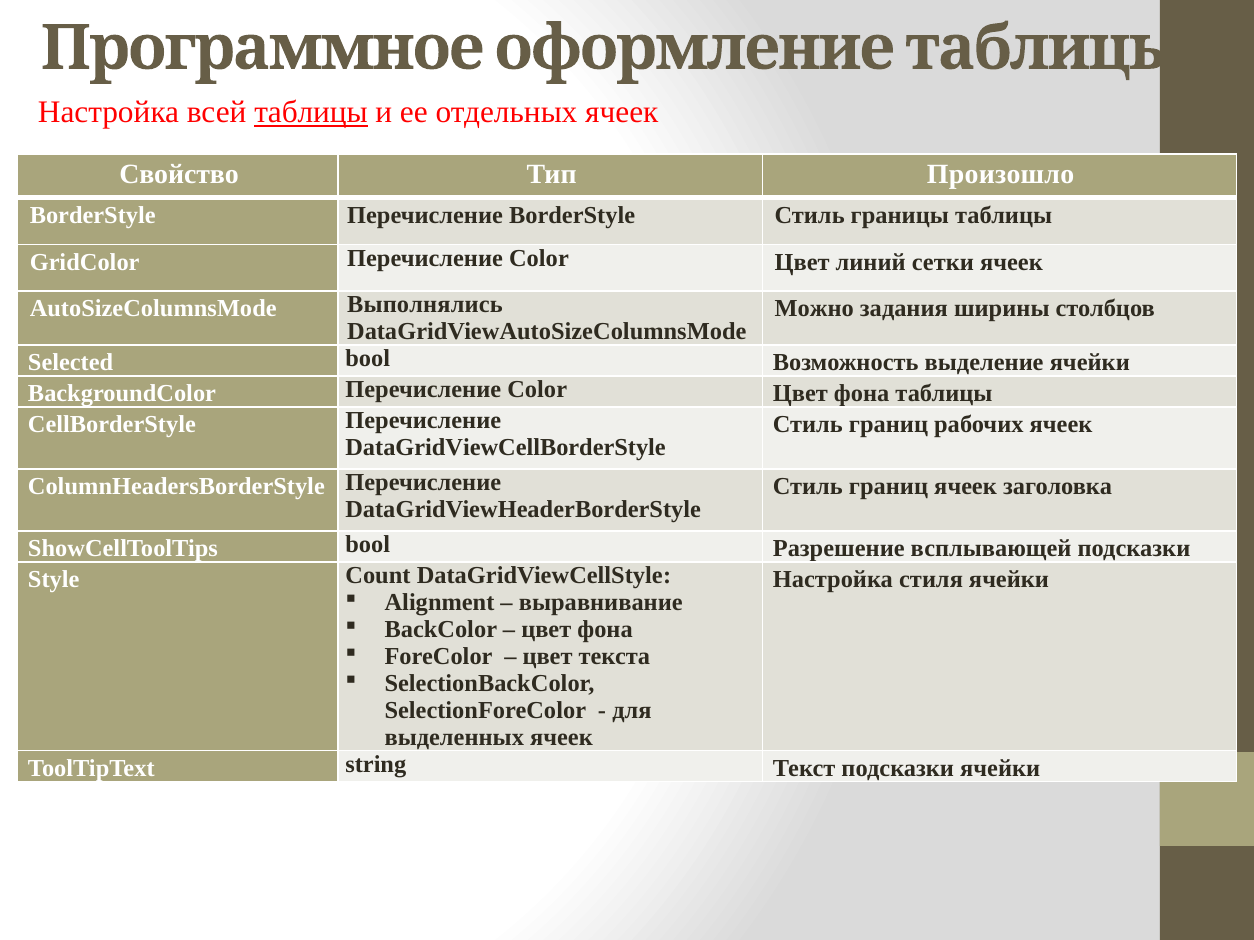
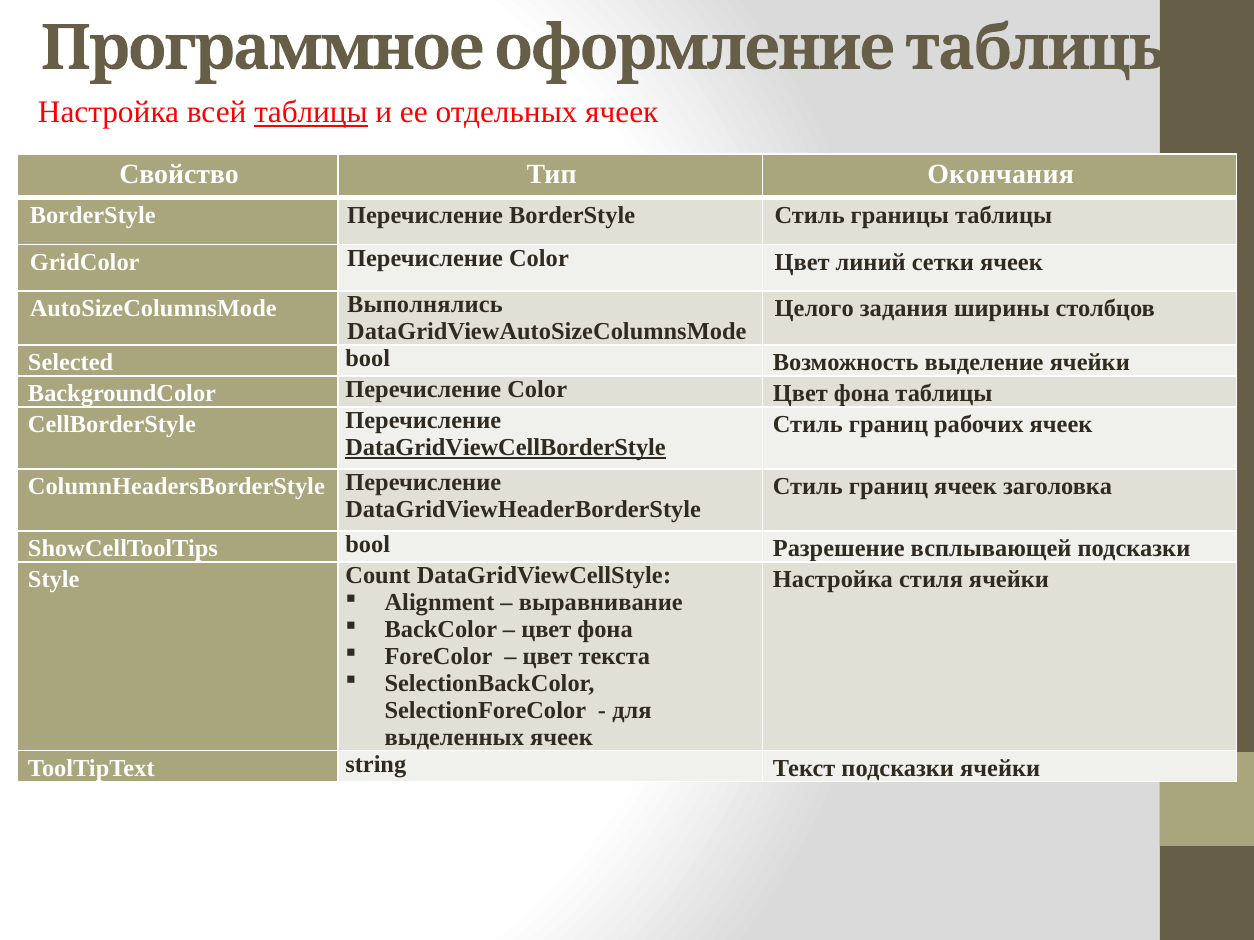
Произошло: Произошло -> Окончания
Можно: Можно -> Целого
DataGridViewCellBorderStyle underline: none -> present
